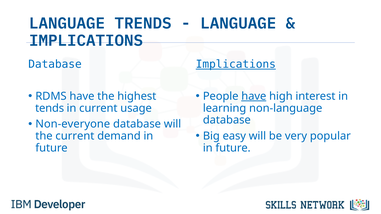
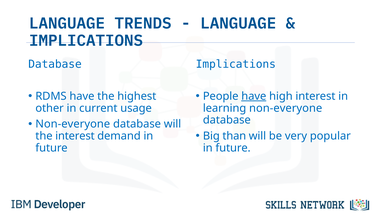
Implications at (236, 64) underline: present -> none
tends: tends -> other
learning non-language: non-language -> non-everyone
easy: easy -> than
the current: current -> interest
